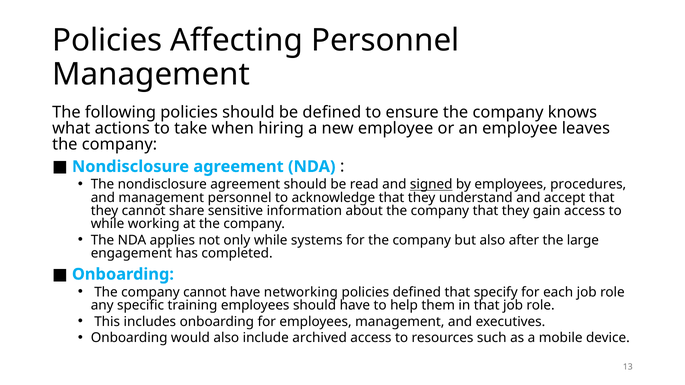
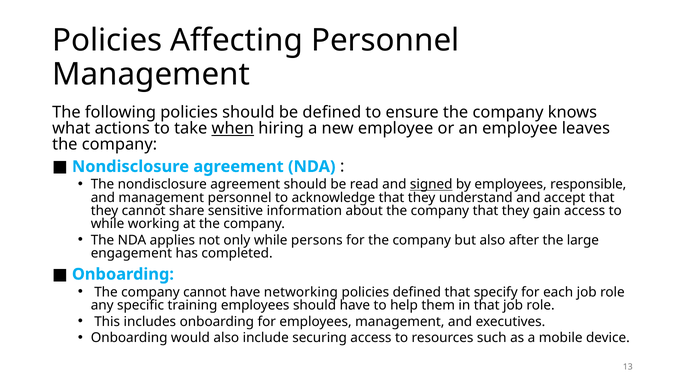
when underline: none -> present
procedures: procedures -> responsible
systems: systems -> persons
archived: archived -> securing
